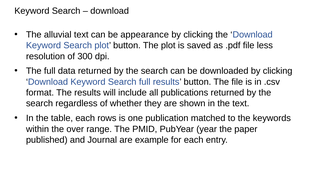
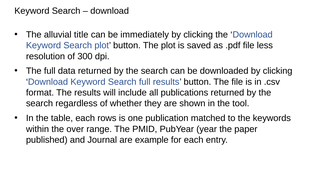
alluvial text: text -> title
appearance: appearance -> immediately
the text: text -> tool
